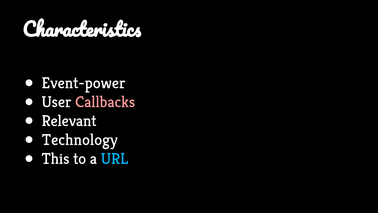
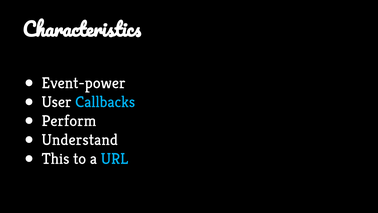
Callbacks colour: pink -> light blue
Relevant: Relevant -> Perform
Technology: Technology -> Understand
